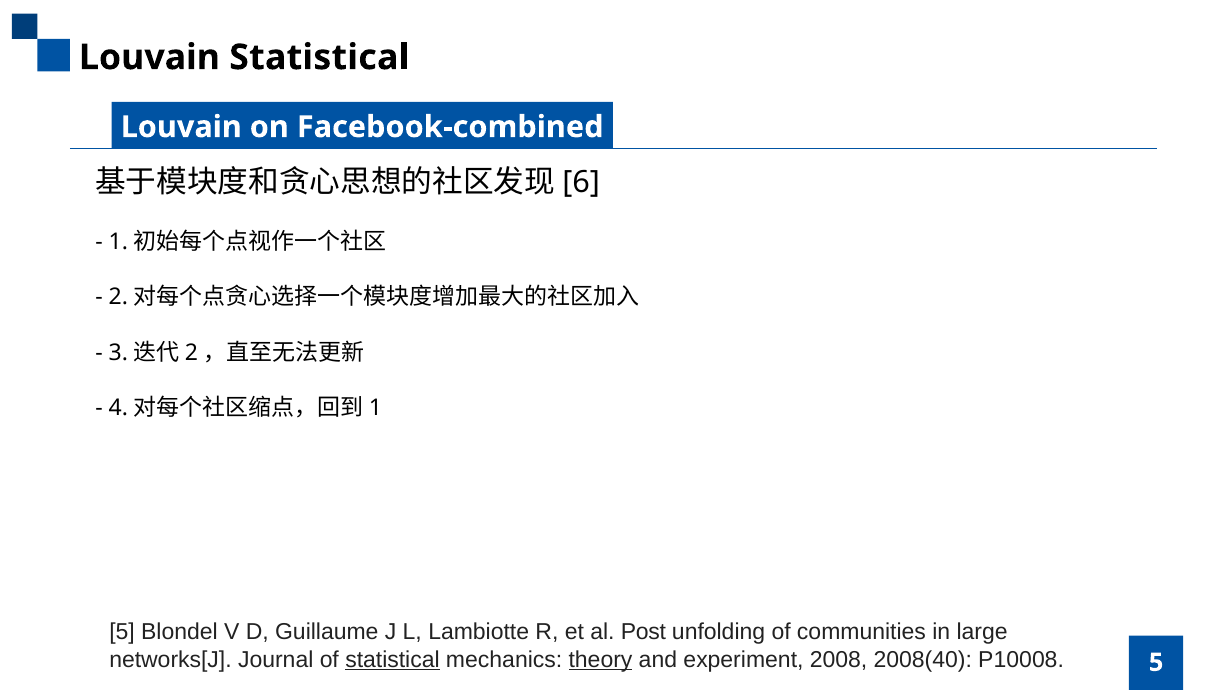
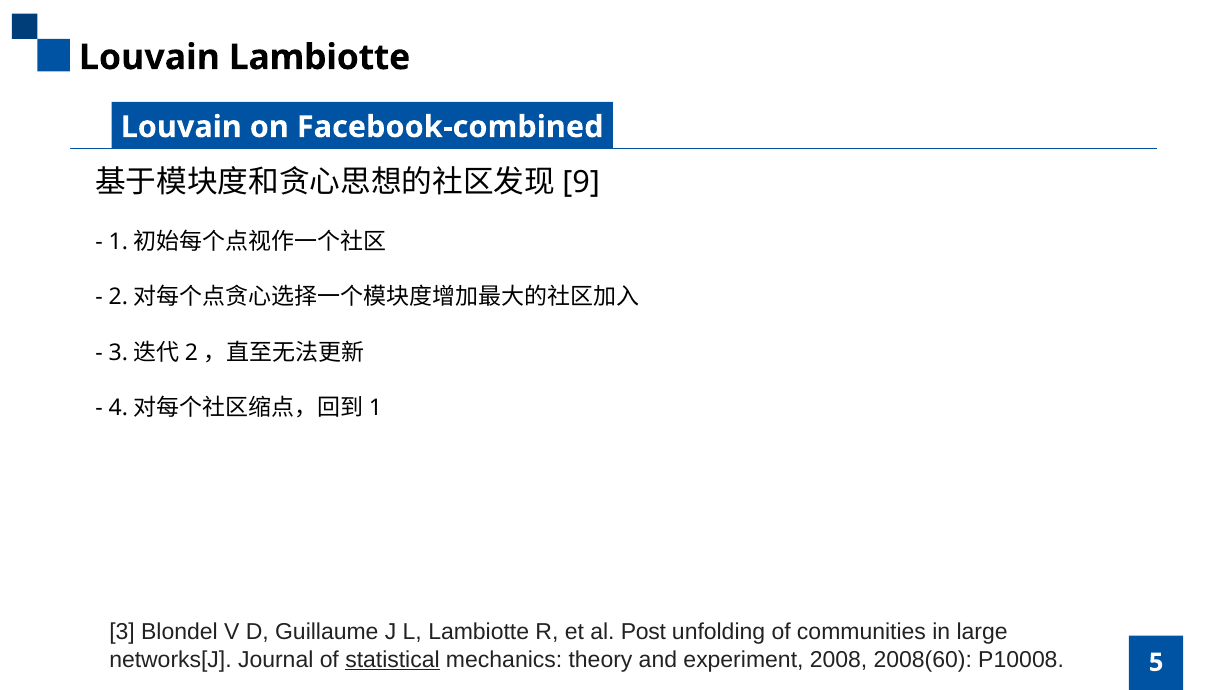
Louvain Statistical: Statistical -> Lambiotte
6: 6 -> 9
5 at (122, 631): 5 -> 3
theory underline: present -> none
2008(40: 2008(40 -> 2008(60
